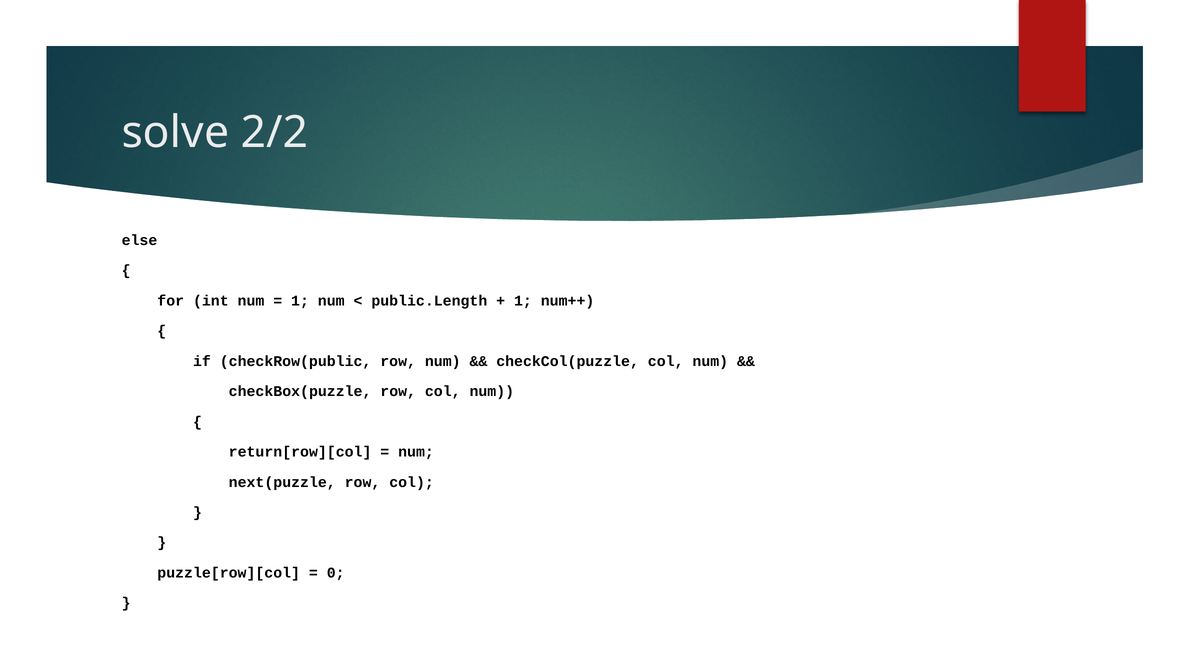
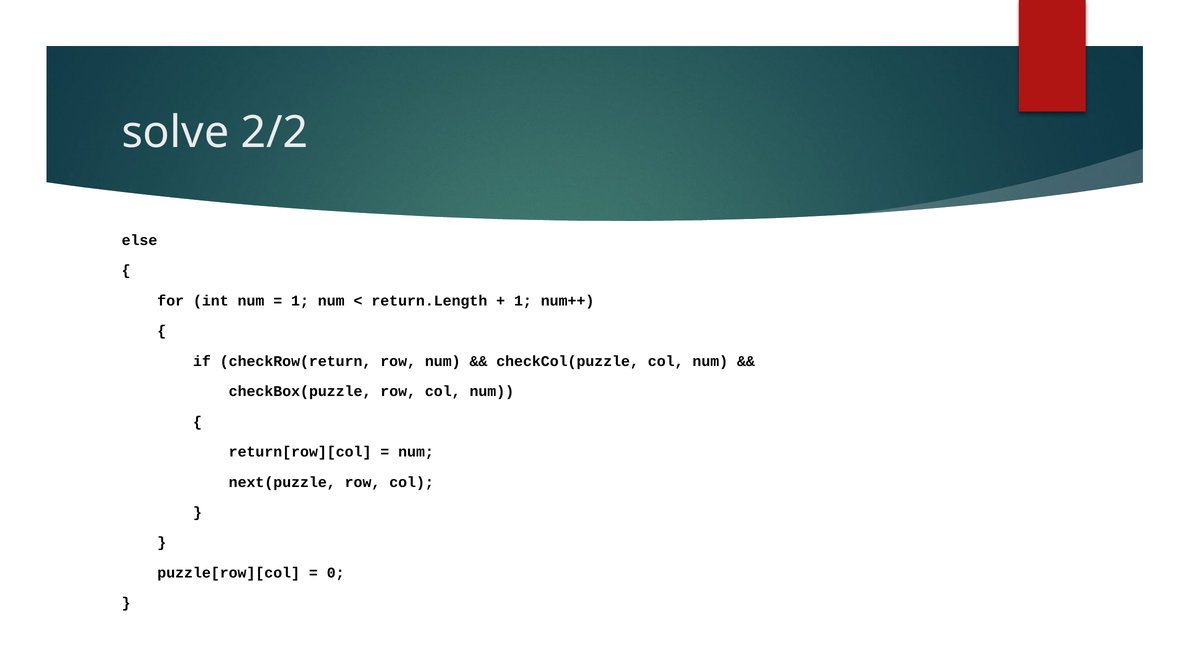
public.Length: public.Length -> return.Length
checkRow(public: checkRow(public -> checkRow(return
